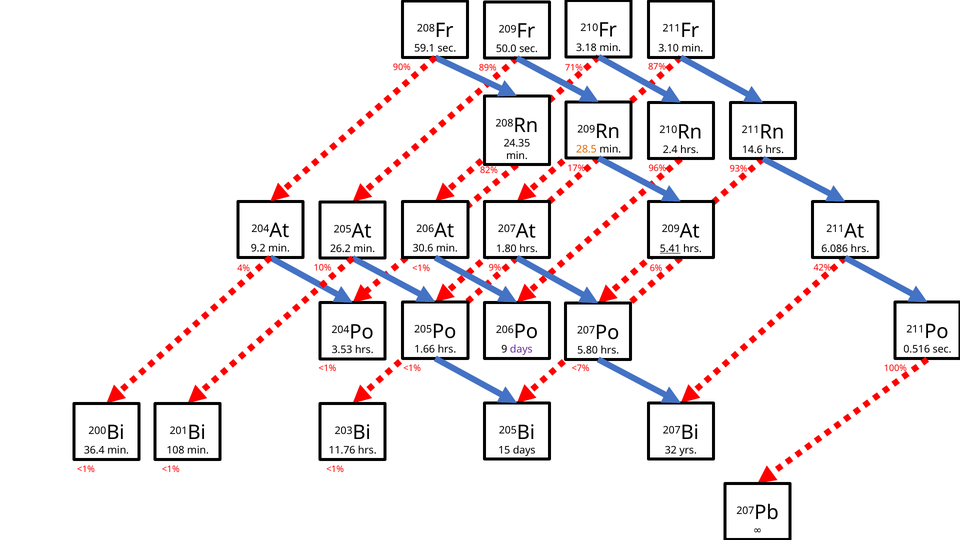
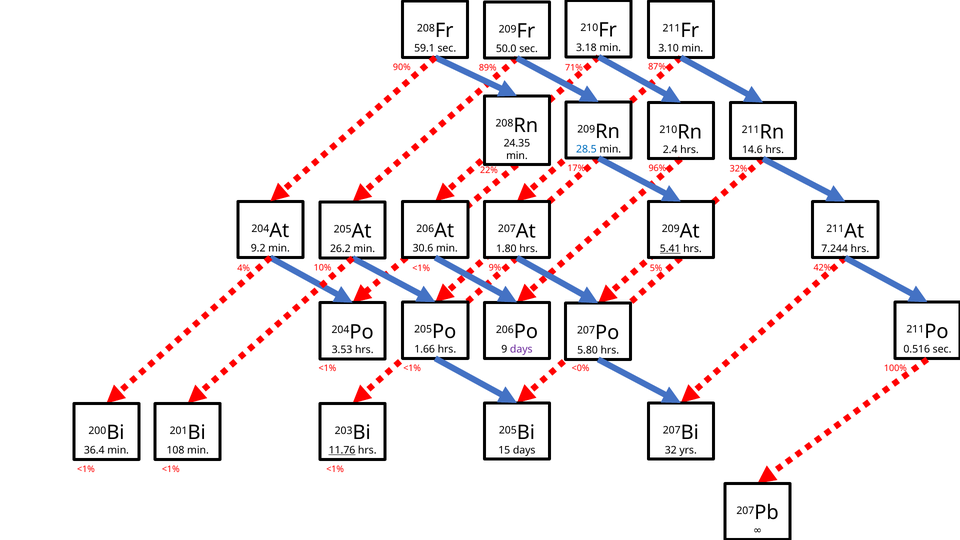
28.5 colour: orange -> blue
93%: 93% -> 32%
82%: 82% -> 22%
6.086: 6.086 -> 7.244
6%: 6% -> 5%
<7%: <7% -> <0%
11.76 underline: none -> present
